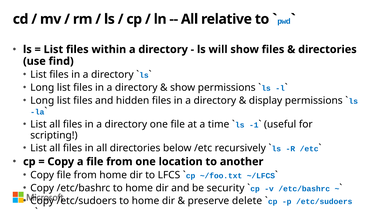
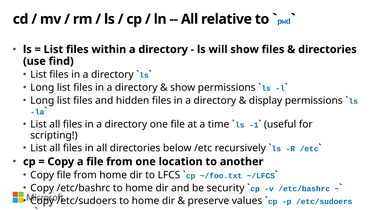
delete: delete -> values
